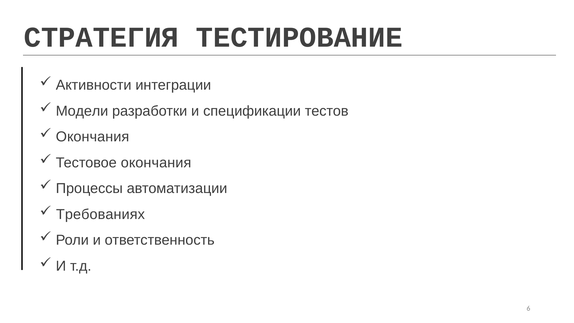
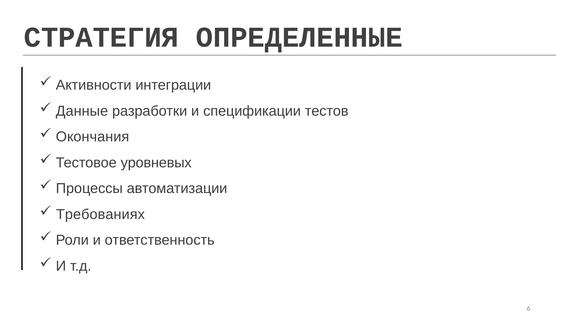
ТЕСТИРОВАНИЕ: ТЕСТИРОВАНИЕ -> ОПРЕДЕЛЕННЫЕ
Модели: Модели -> Данные
Тестовое окончания: окончания -> уровневых
